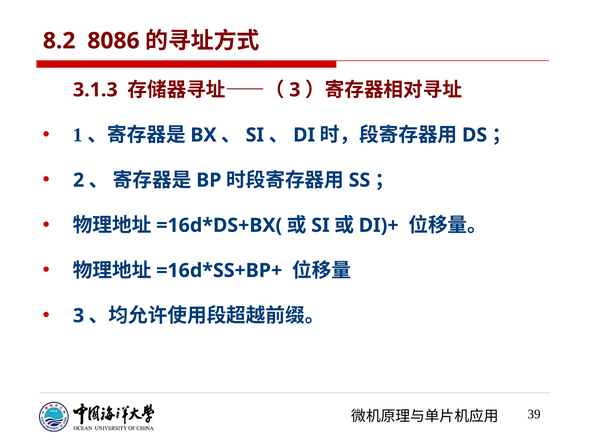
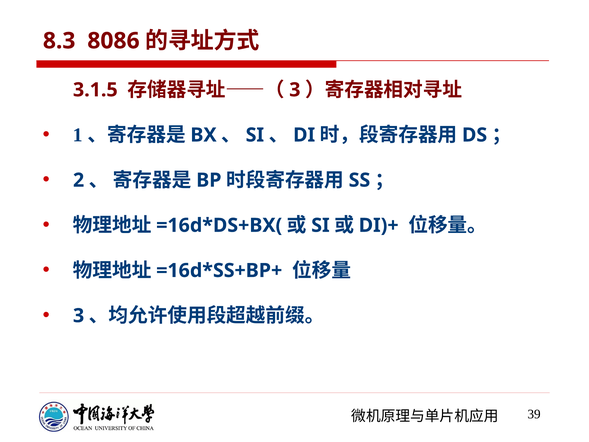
8.2: 8.2 -> 8.3
3.1.3: 3.1.3 -> 3.1.5
